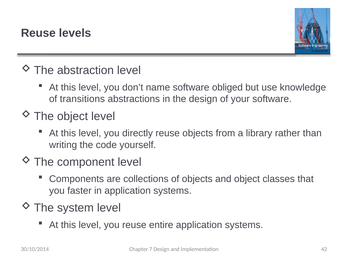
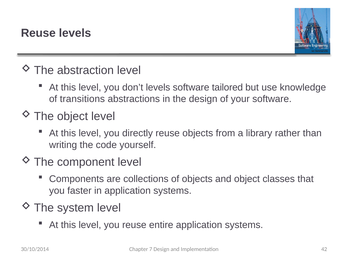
don’t name: name -> levels
obliged: obliged -> tailored
